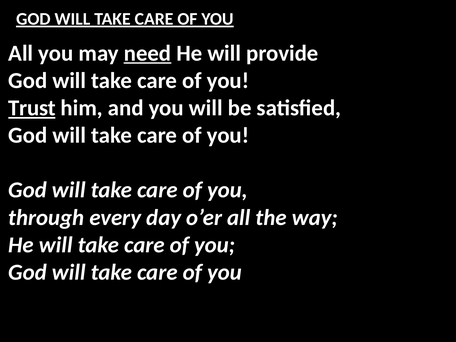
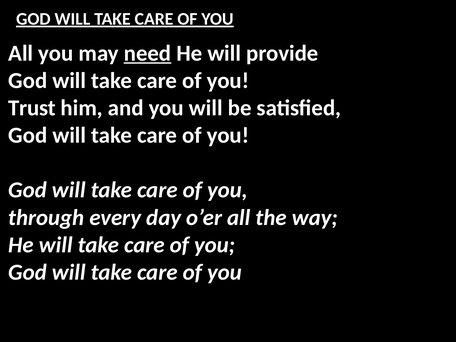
Trust underline: present -> none
